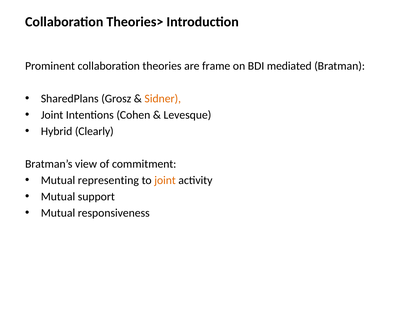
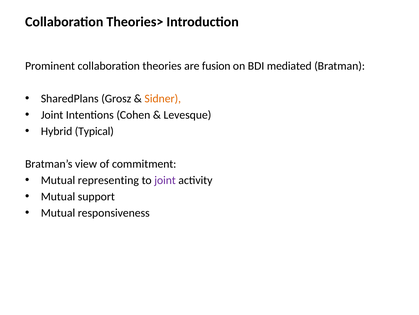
frame: frame -> fusion
Clearly: Clearly -> Typical
joint at (165, 180) colour: orange -> purple
